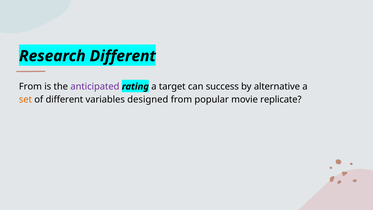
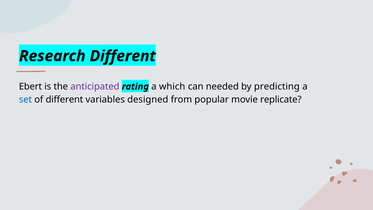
From at (30, 86): From -> Ebert
target: target -> which
success: success -> needed
alternative: alternative -> predicting
set colour: orange -> blue
